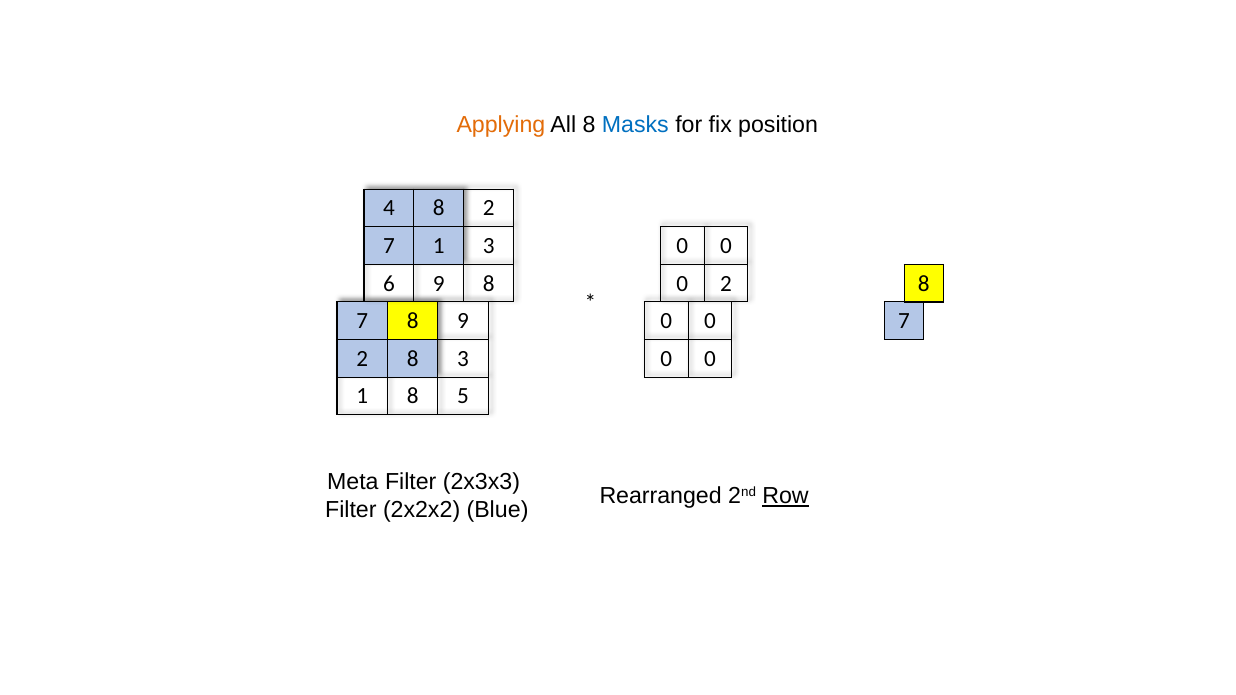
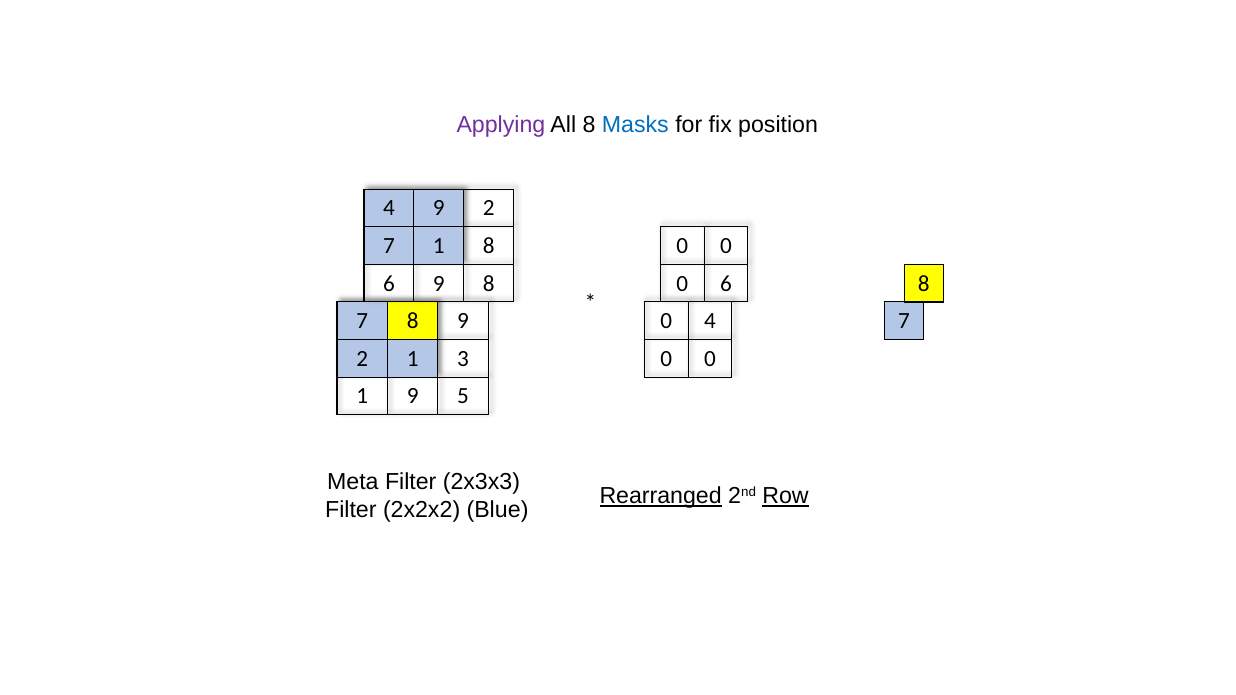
Applying colour: orange -> purple
4 8: 8 -> 9
1 3: 3 -> 8
0 2: 2 -> 6
0 at (710, 321): 0 -> 4
2 8: 8 -> 1
1 8: 8 -> 9
Rearranged underline: none -> present
